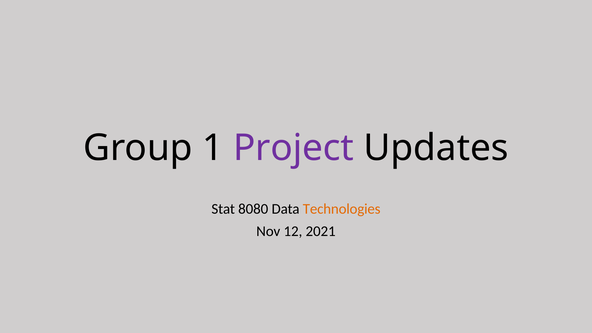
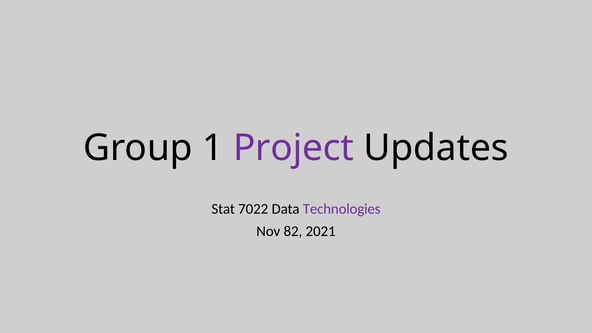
8080: 8080 -> 7022
Technologies colour: orange -> purple
12: 12 -> 82
